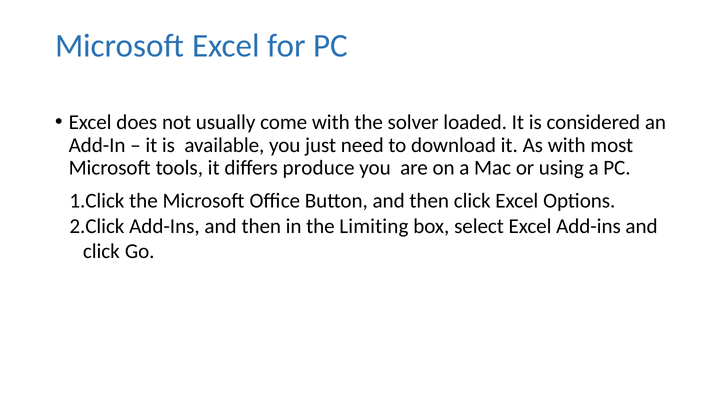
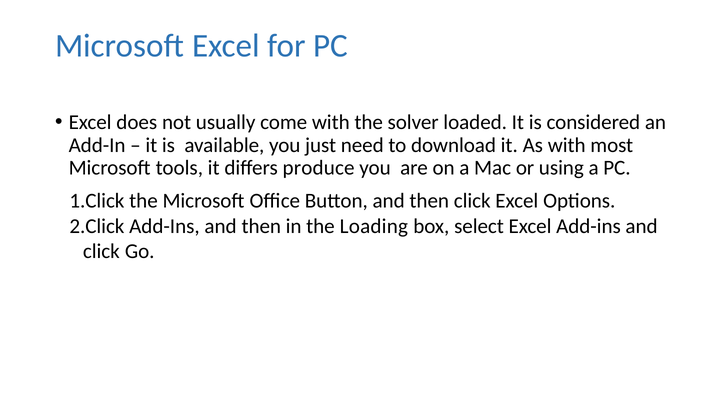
Limiting: Limiting -> Loading
